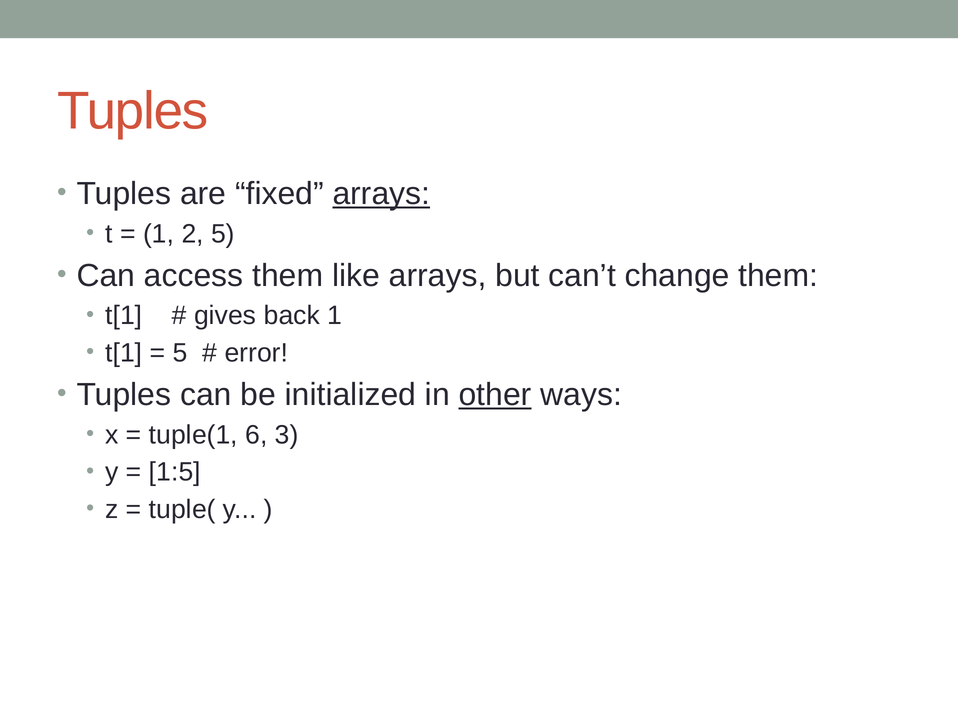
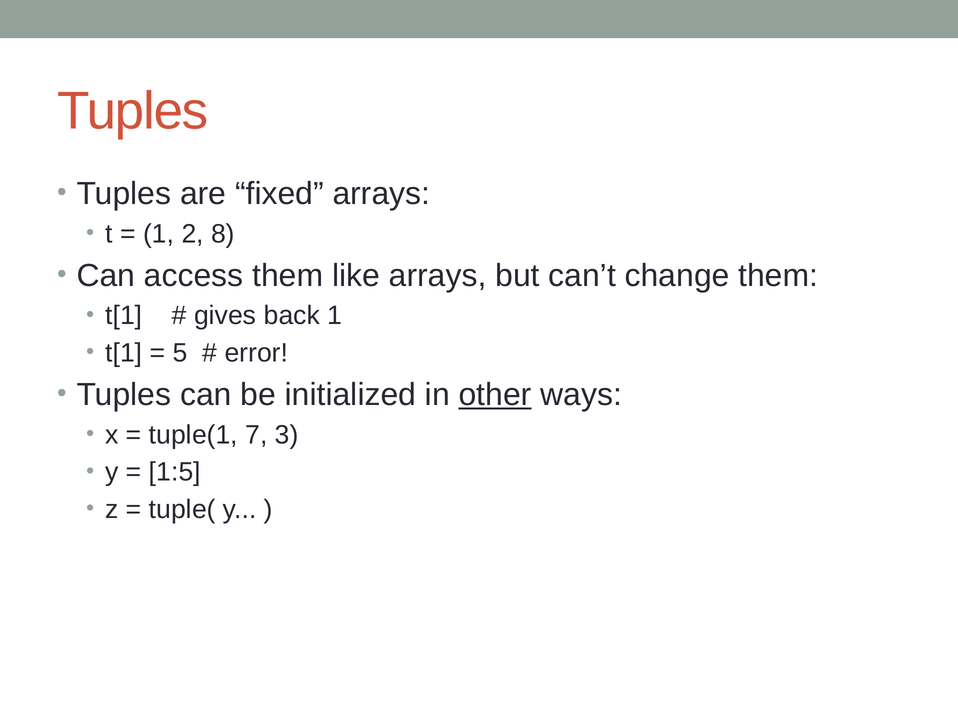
arrays at (381, 194) underline: present -> none
2 5: 5 -> 8
6: 6 -> 7
